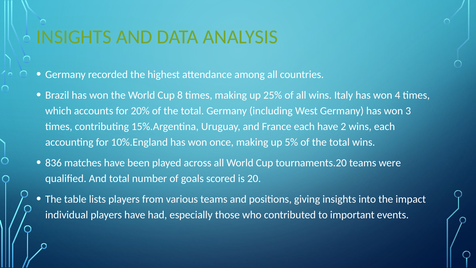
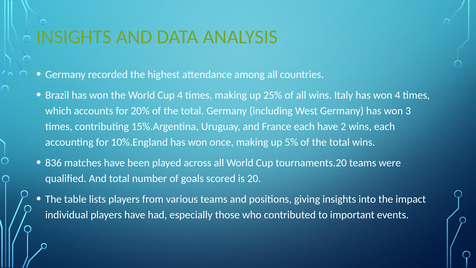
Cup 8: 8 -> 4
